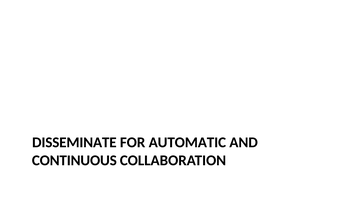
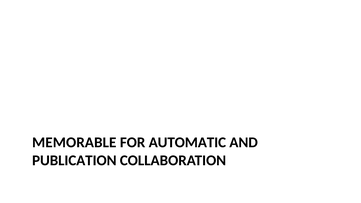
DISSEMINATE: DISSEMINATE -> MEMORABLE
CONTINUOUS: CONTINUOUS -> PUBLICATION
